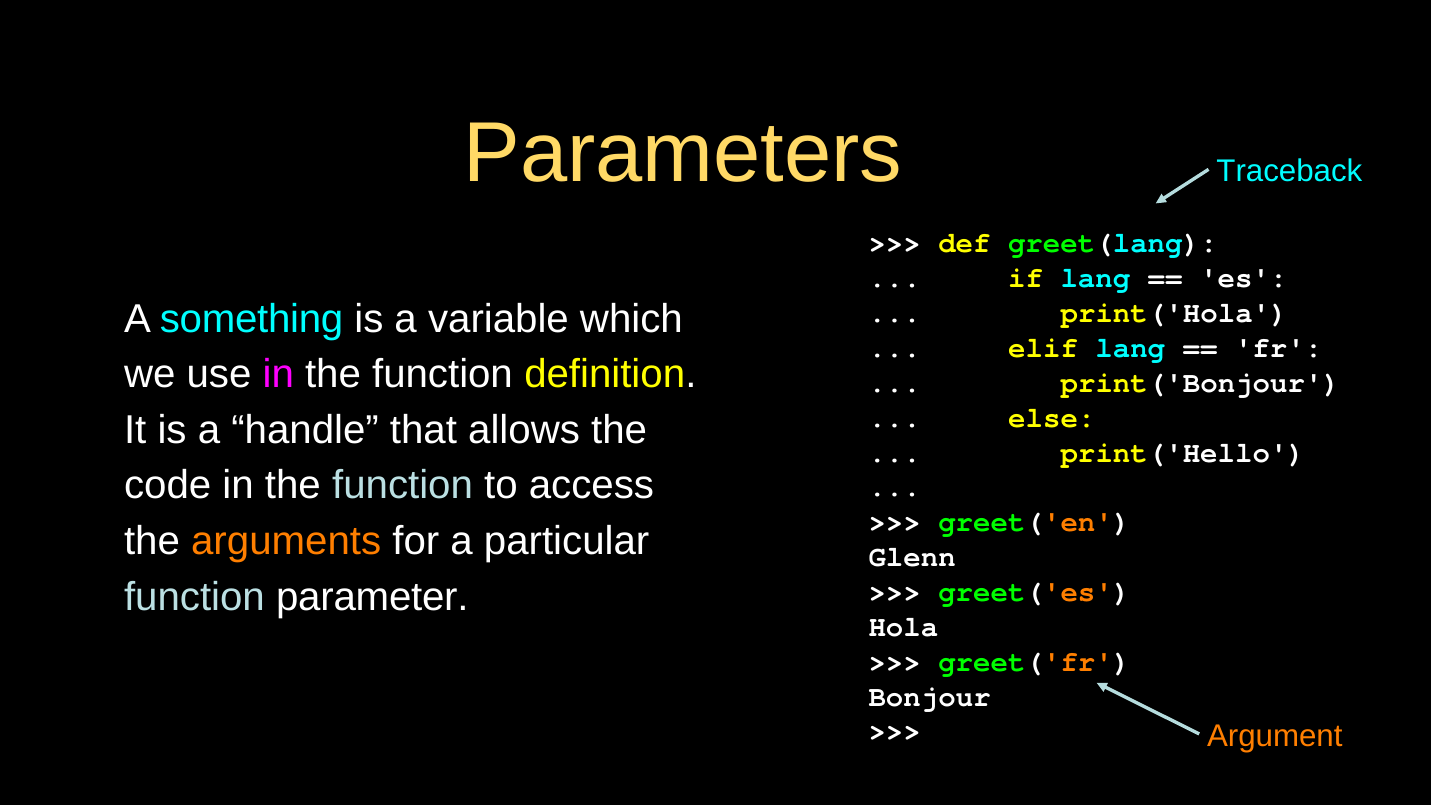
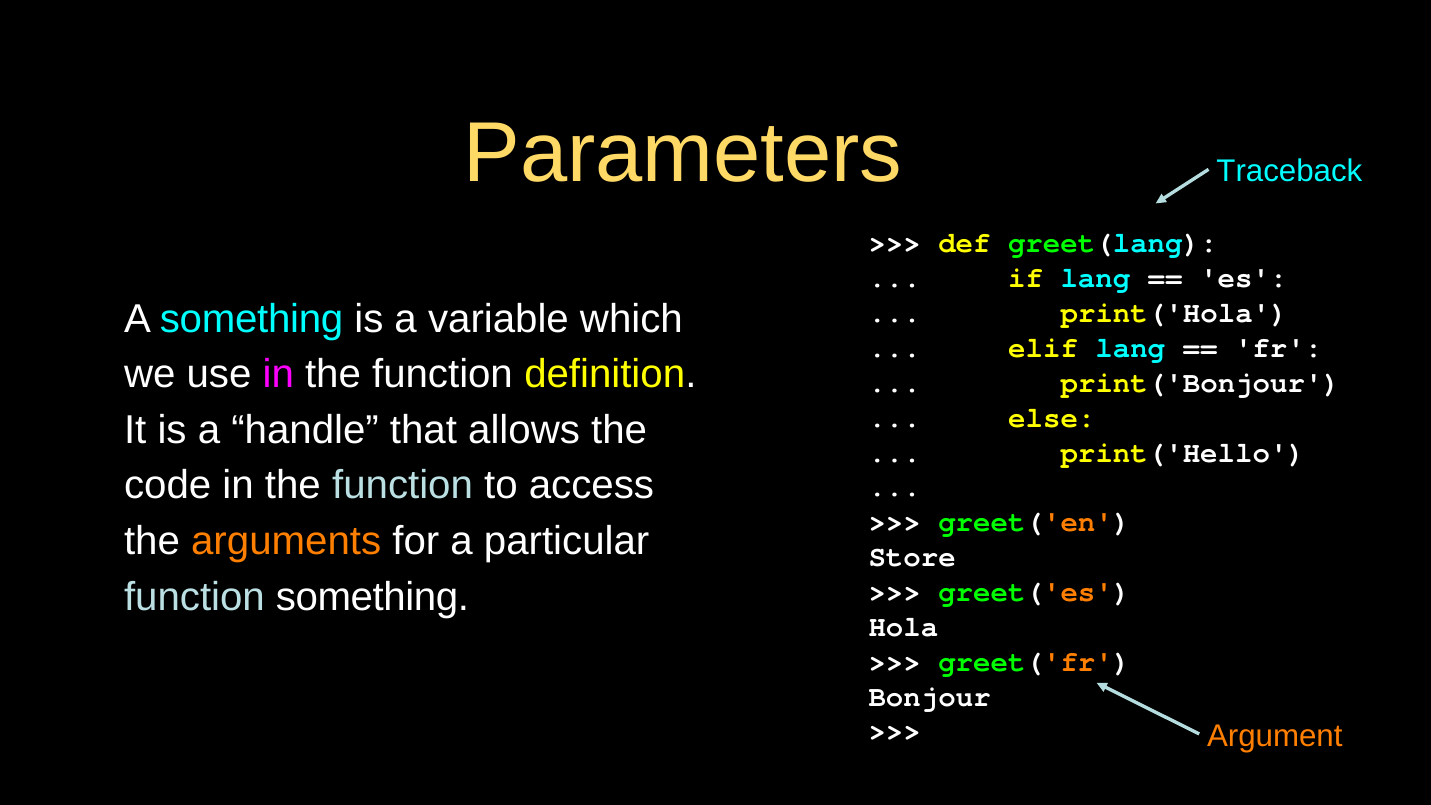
Glenn: Glenn -> Store
function parameter: parameter -> something
